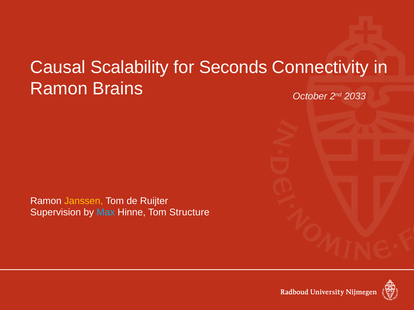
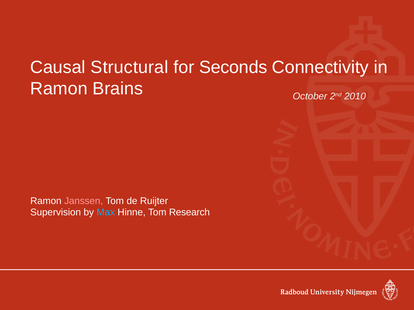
Scalability: Scalability -> Structural
2033: 2033 -> 2010
Janssen colour: yellow -> pink
Structure: Structure -> Research
